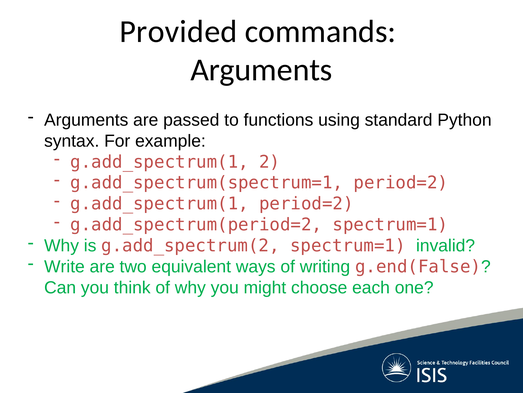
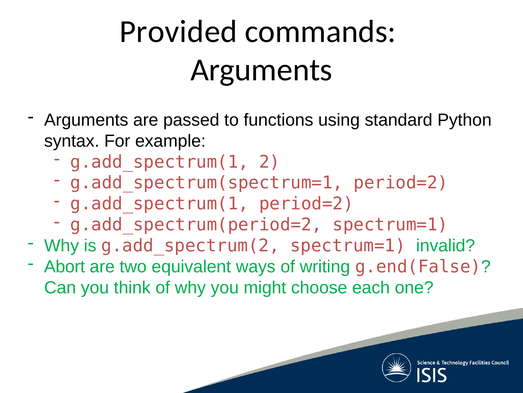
Write: Write -> Abort
